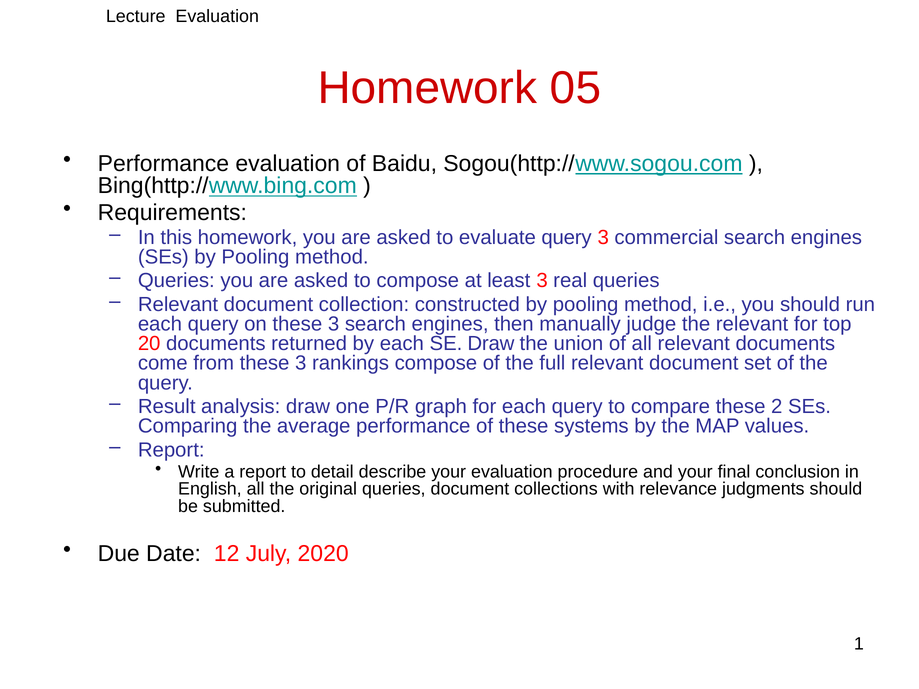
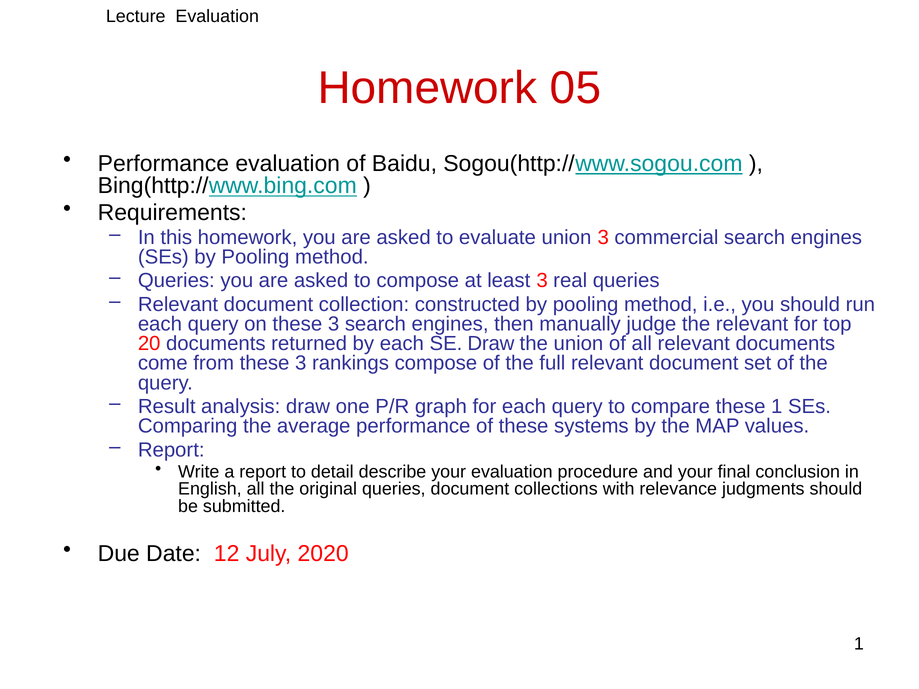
evaluate query: query -> union
these 2: 2 -> 1
